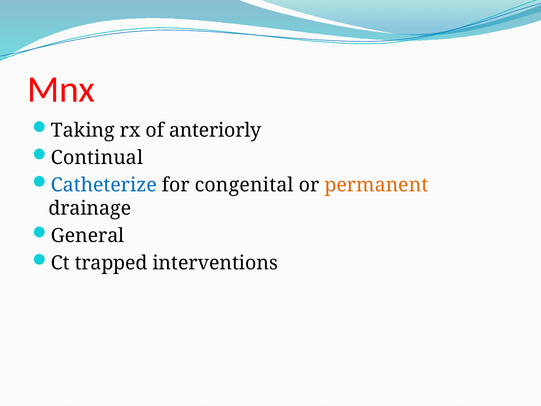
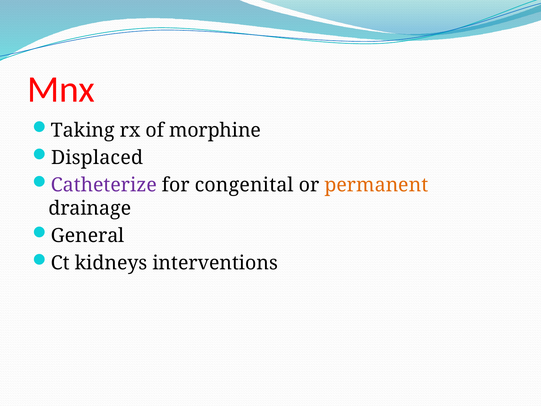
anteriorly: anteriorly -> morphine
Continual: Continual -> Displaced
Catheterize colour: blue -> purple
trapped: trapped -> kidneys
